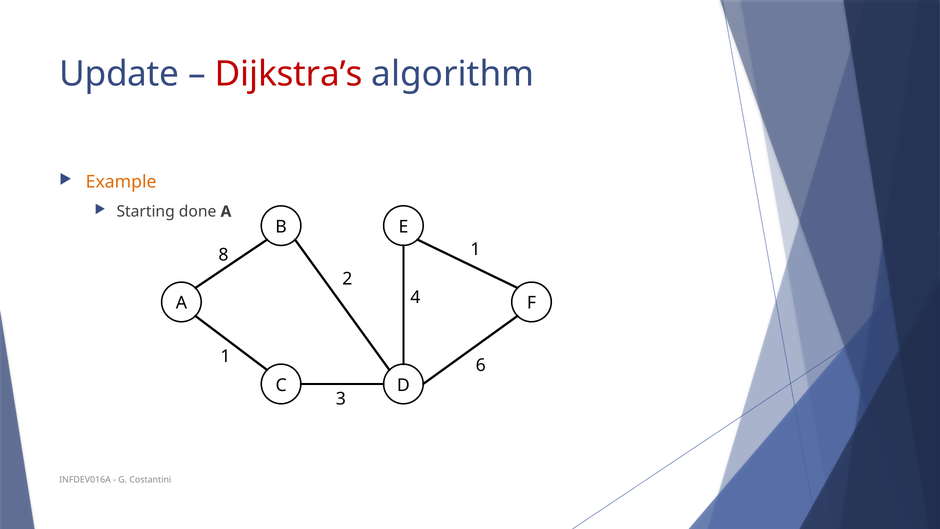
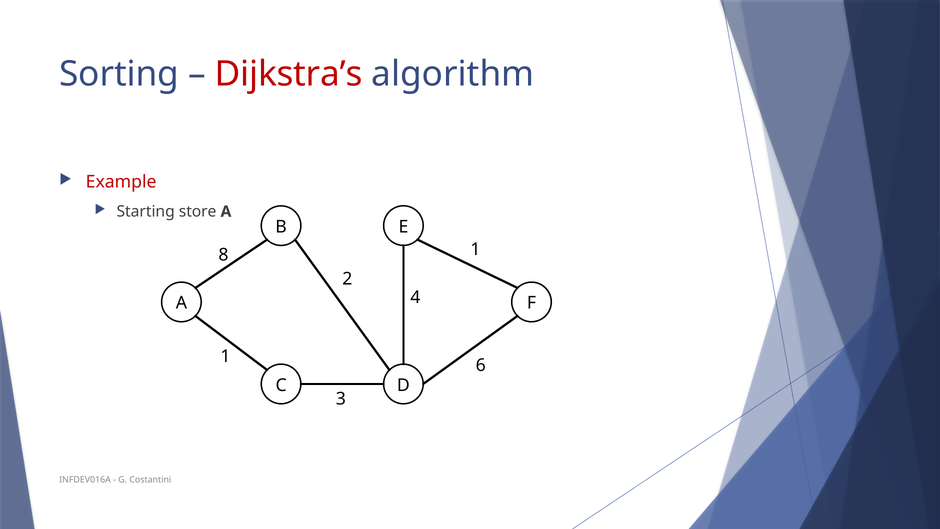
Update: Update -> Sorting
Example colour: orange -> red
done: done -> store
